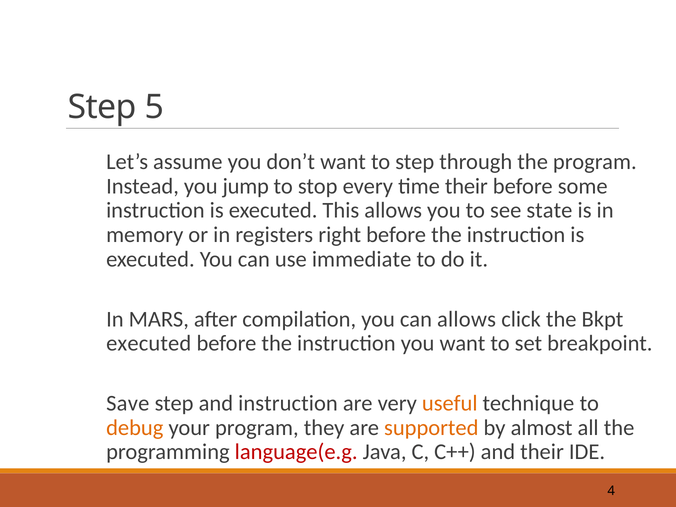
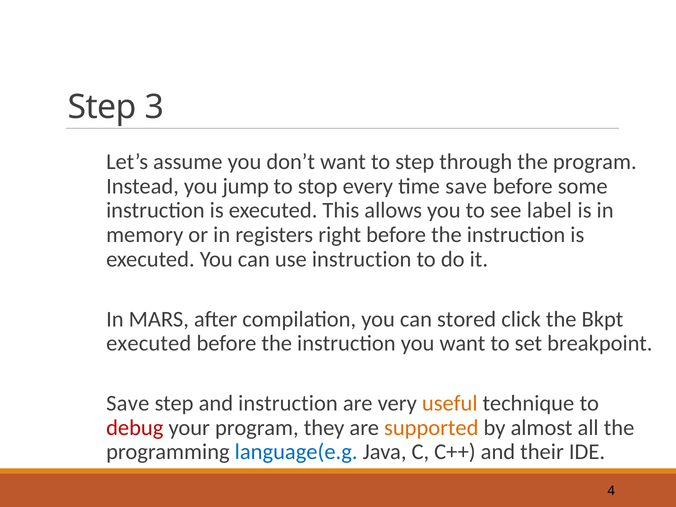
5: 5 -> 3
time their: their -> save
state: state -> label
use immediate: immediate -> instruction
can allows: allows -> stored
debug colour: orange -> red
language(e.g colour: red -> blue
